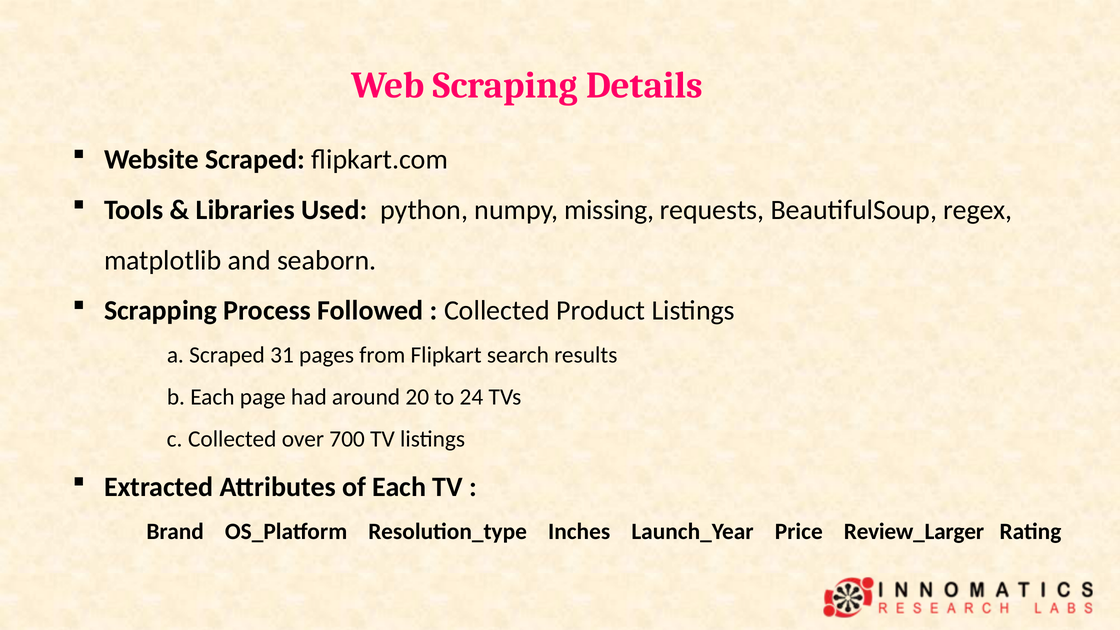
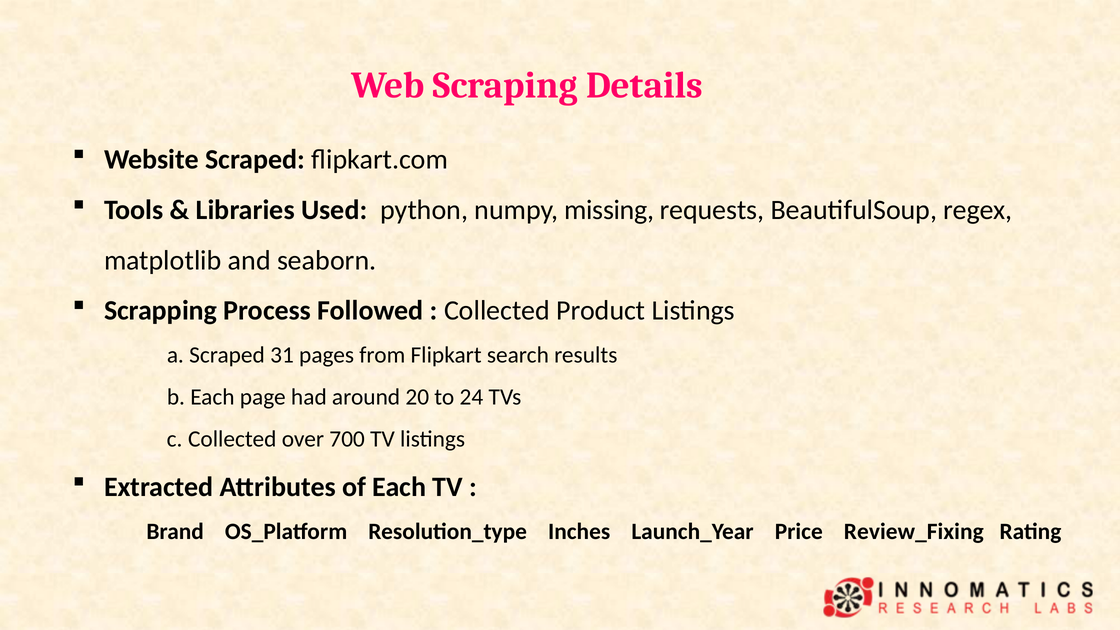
Review_Larger: Review_Larger -> Review_Fixing
